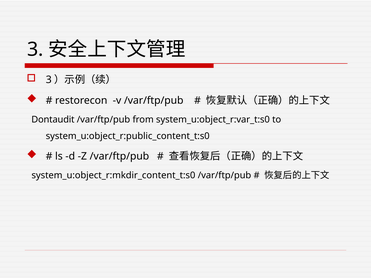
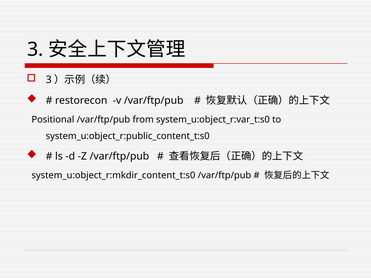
Dontaudit: Dontaudit -> Positional
